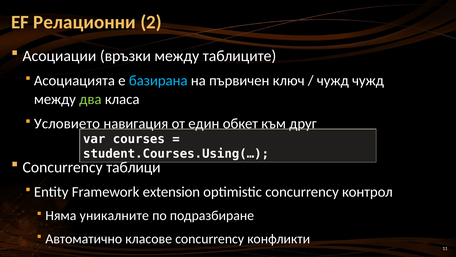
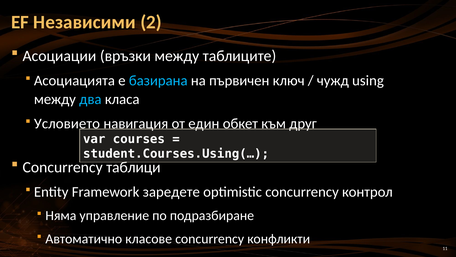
Релационни: Релационни -> Независими
чужд чужд: чужд -> using
два colour: light green -> light blue
extension: extension -> заредете
уникалните: уникалните -> управление
